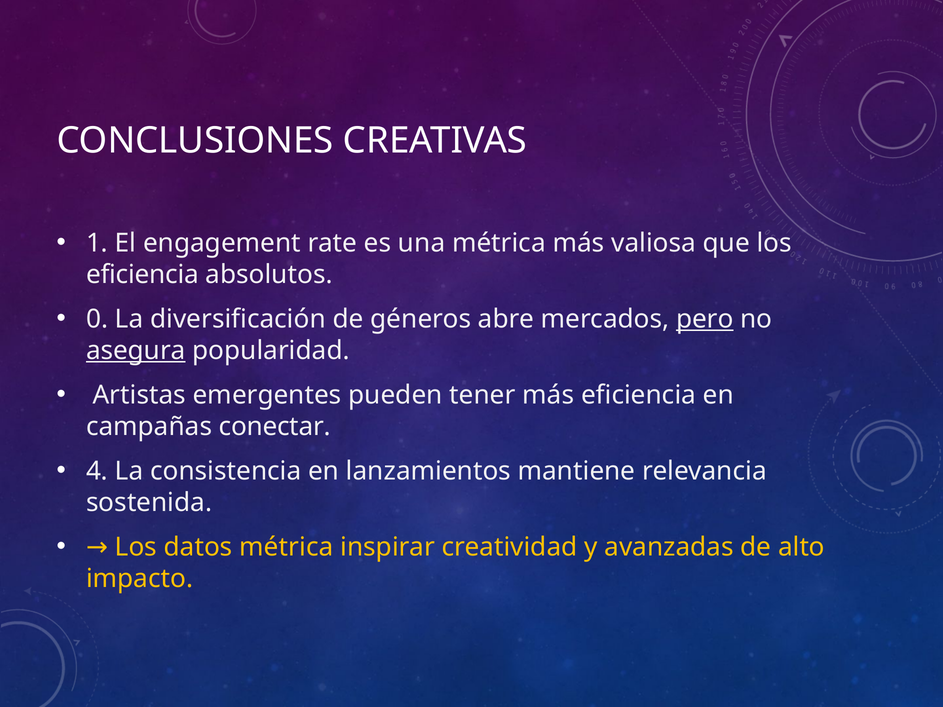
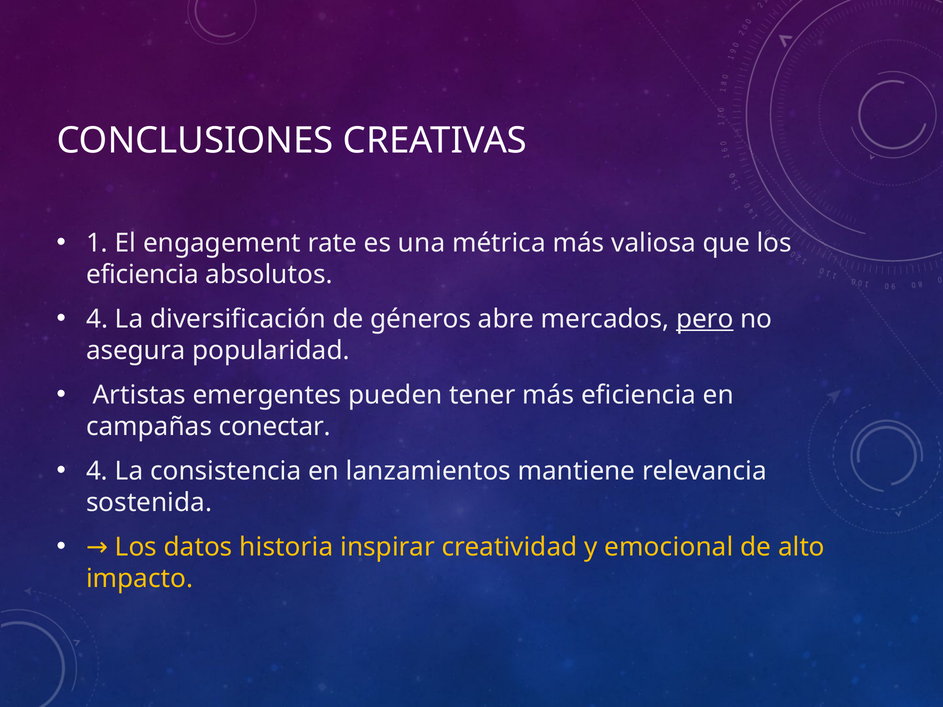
0 at (97, 319): 0 -> 4
asegura underline: present -> none
datos métrica: métrica -> historia
avanzadas: avanzadas -> emocional
